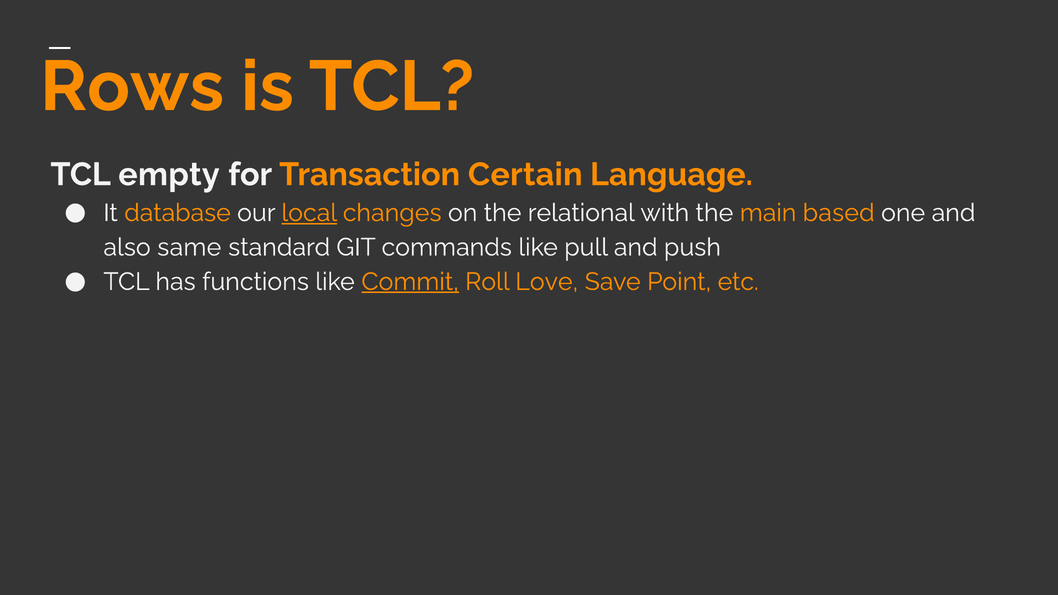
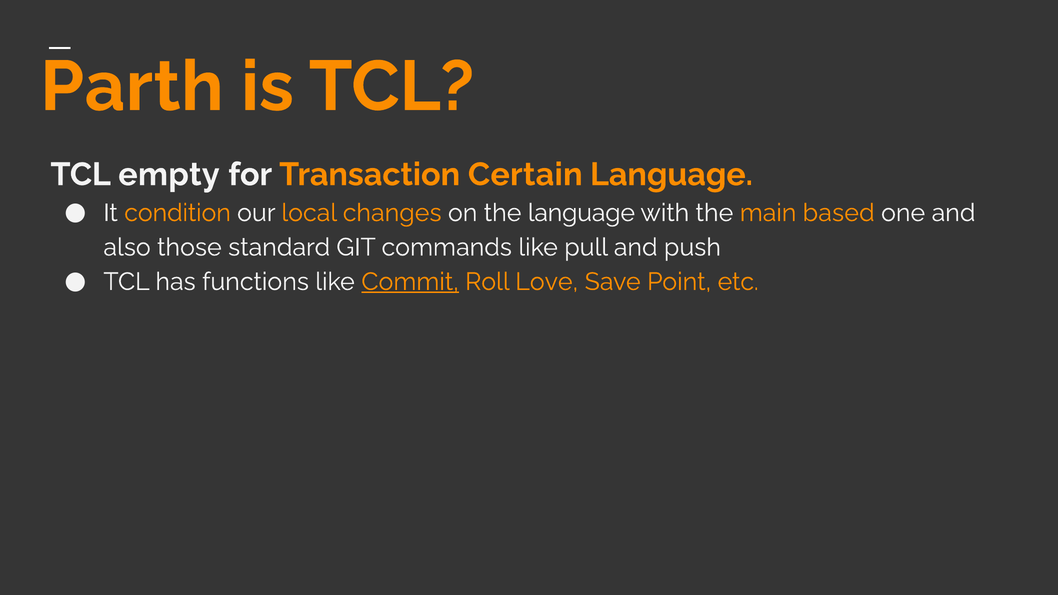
Rows: Rows -> Parth
database: database -> condition
local underline: present -> none
the relational: relational -> language
same: same -> those
